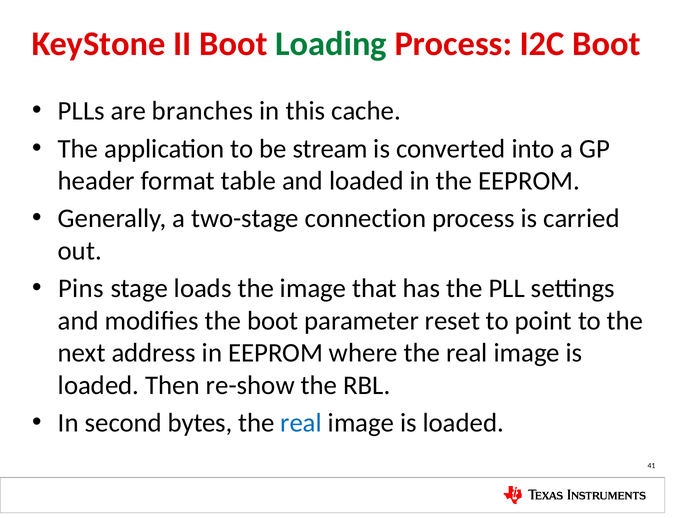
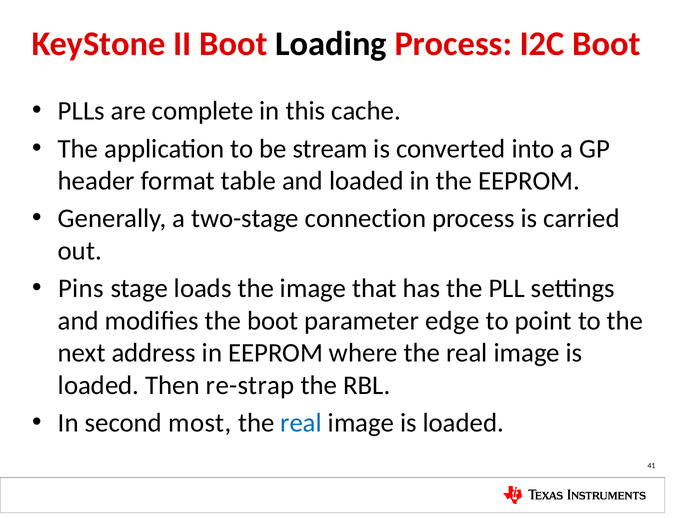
Loading colour: green -> black
branches: branches -> complete
reset: reset -> edge
re-show: re-show -> re-strap
bytes: bytes -> most
